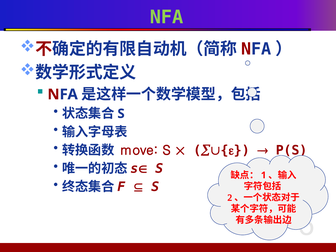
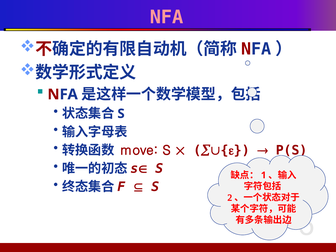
NFA at (167, 17) colour: light green -> pink
